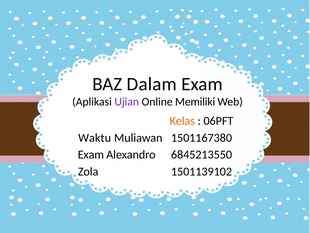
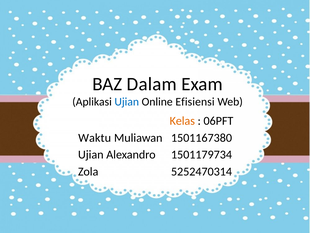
Ujian at (127, 102) colour: purple -> blue
Memiliki: Memiliki -> Efisiensi
Exam at (91, 154): Exam -> Ujian
6845213550: 6845213550 -> 1501179734
1501139102: 1501139102 -> 5252470314
